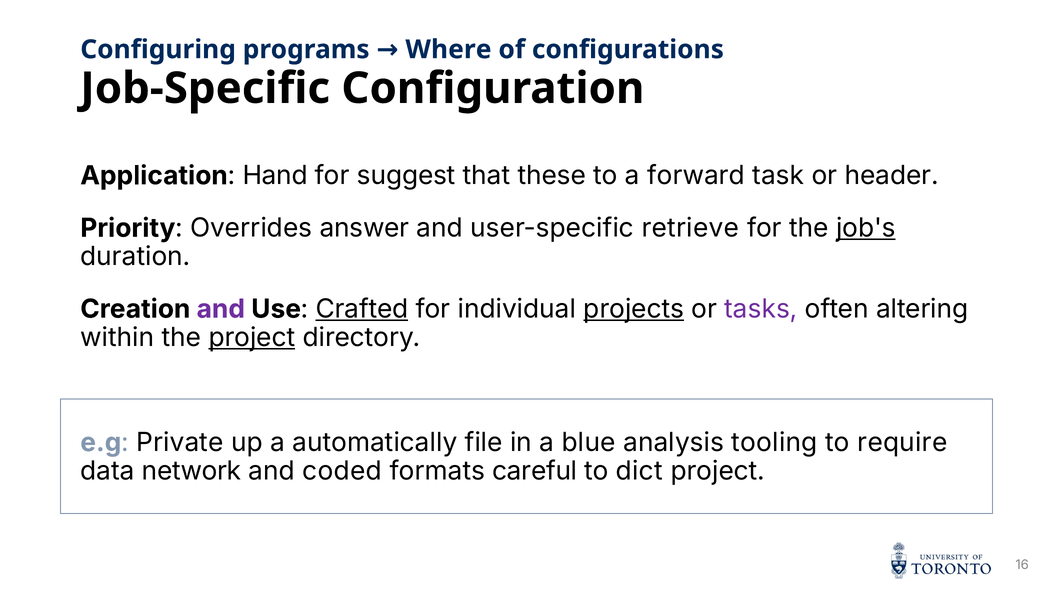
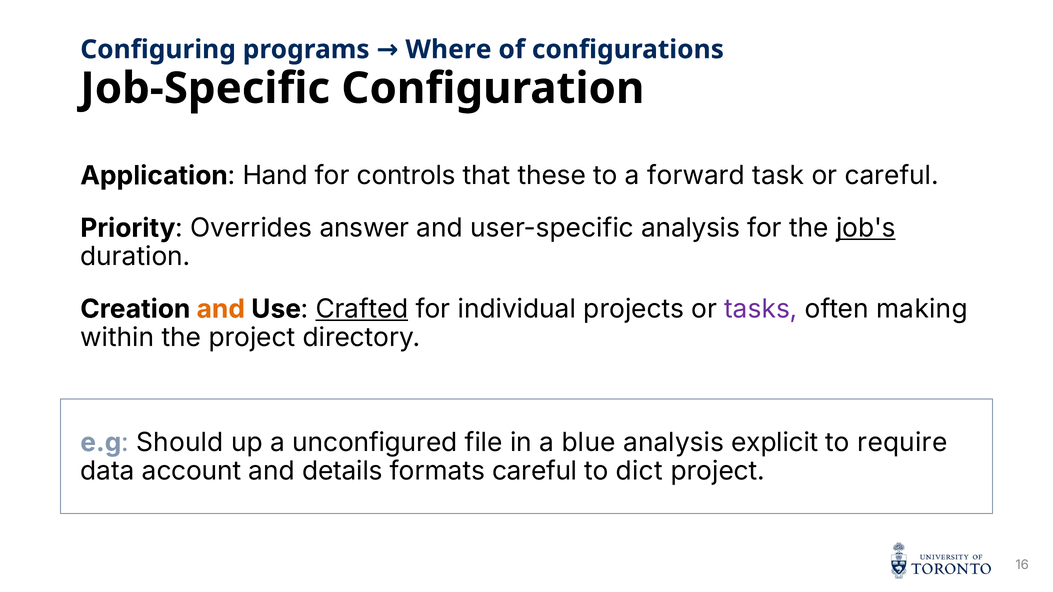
suggest: suggest -> controls
or header: header -> careful
user-specific retrieve: retrieve -> analysis
and at (221, 309) colour: purple -> orange
projects underline: present -> none
altering: altering -> making
project at (252, 338) underline: present -> none
Private: Private -> Should
automatically: automatically -> unconfigured
tooling: tooling -> explicit
network: network -> account
coded: coded -> details
